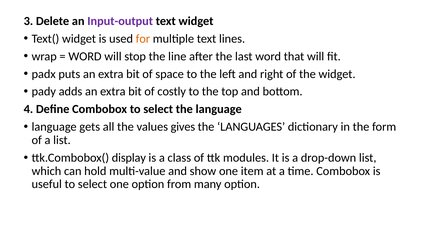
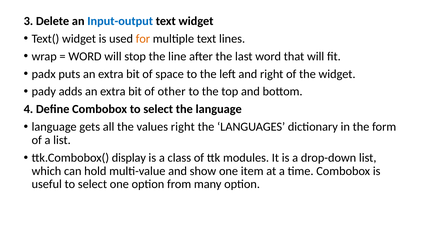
Input-output colour: purple -> blue
costly: costly -> other
values gives: gives -> right
